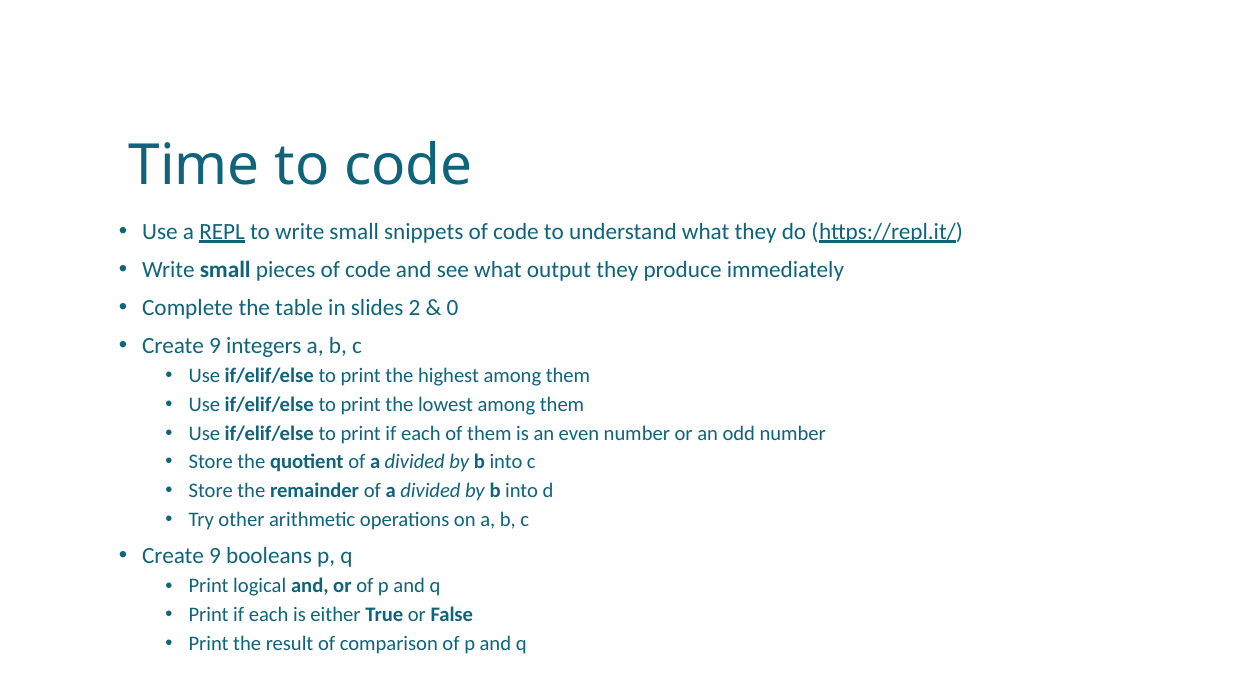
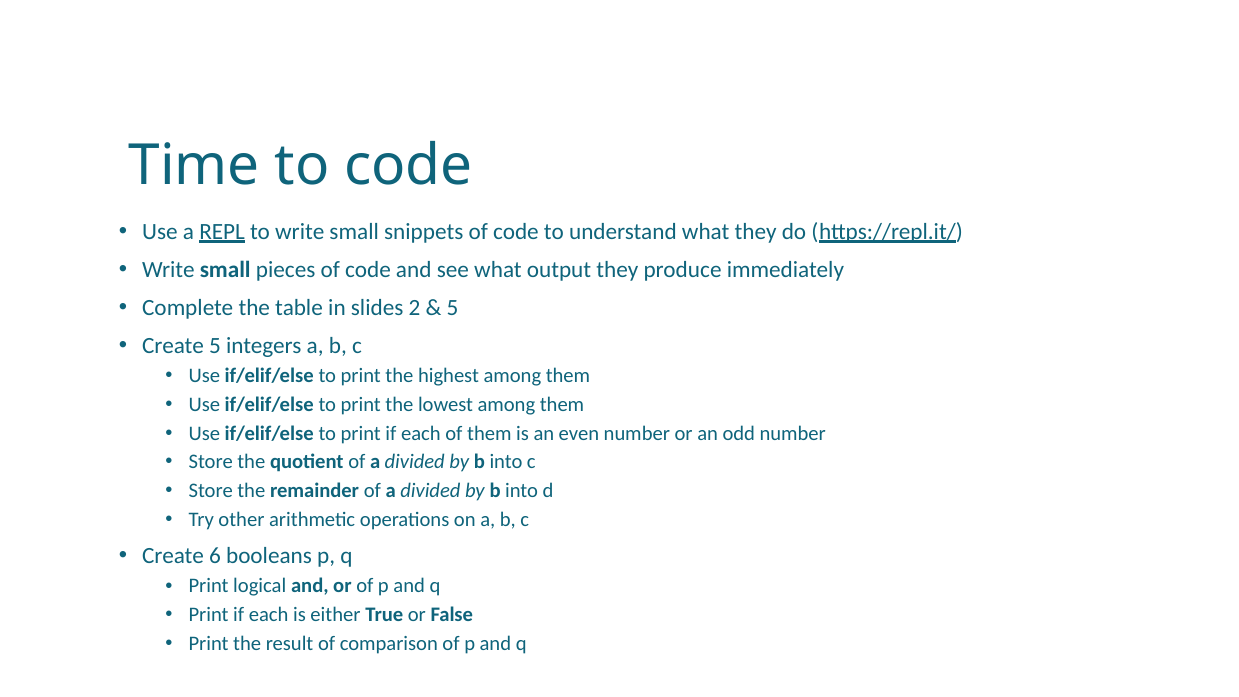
0 at (453, 308): 0 -> 5
9 at (215, 346): 9 -> 5
9 at (215, 556): 9 -> 6
